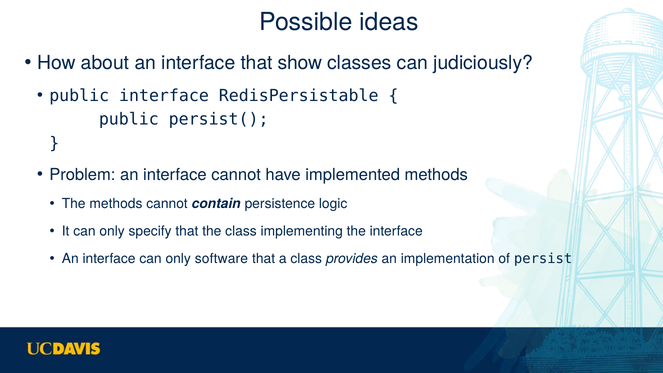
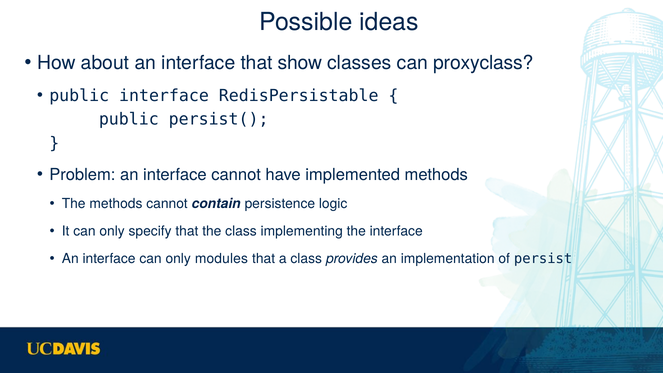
judiciously: judiciously -> proxyclass
software: software -> modules
